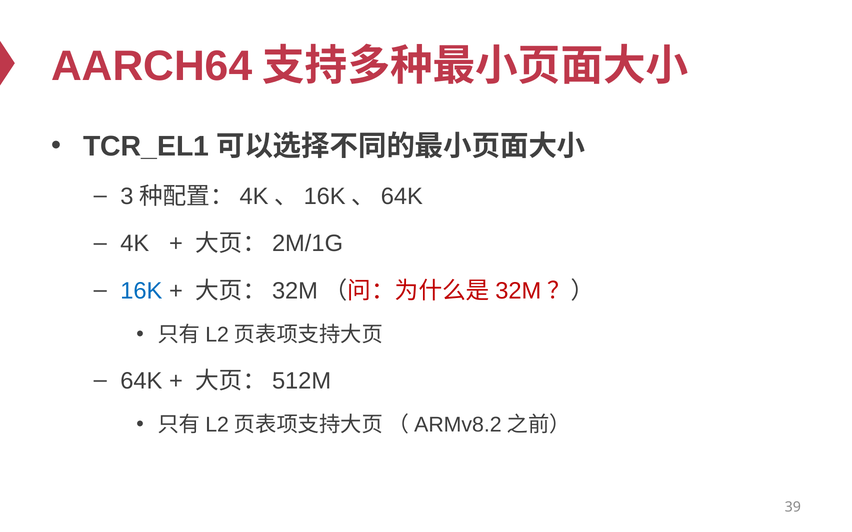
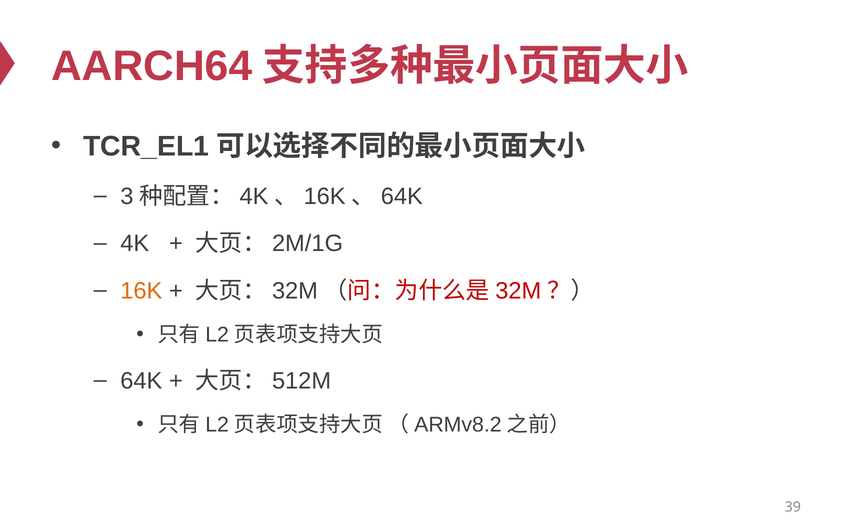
16K colour: blue -> orange
